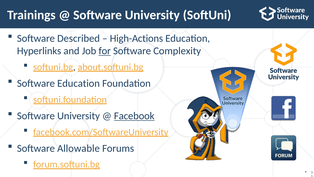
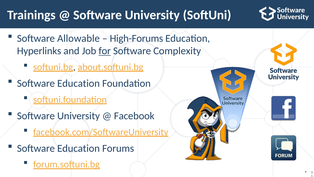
Described: Described -> Allowable
High-Actions: High-Actions -> High-Forums
Facebook underline: present -> none
Allowable at (78, 148): Allowable -> Education
